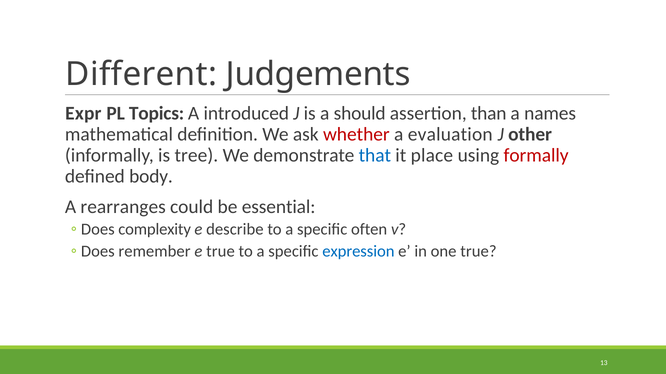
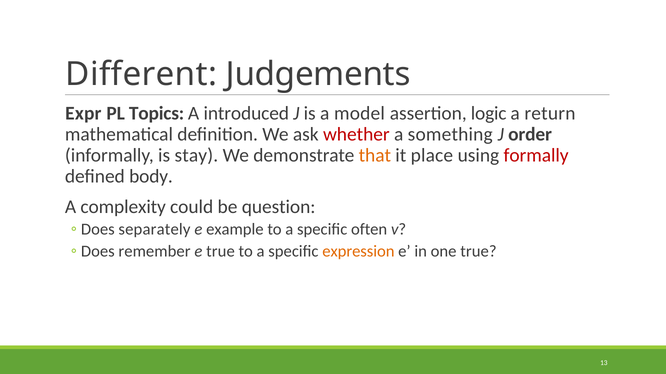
should: should -> model
than: than -> logic
names: names -> return
evaluation: evaluation -> something
other: other -> order
tree: tree -> stay
that colour: blue -> orange
rearranges: rearranges -> complexity
essential: essential -> question
complexity: complexity -> separately
describe: describe -> example
expression colour: blue -> orange
